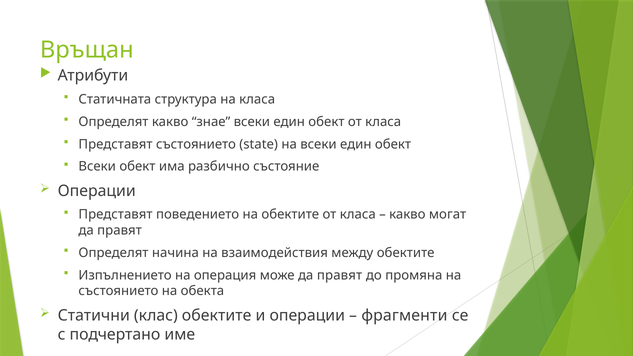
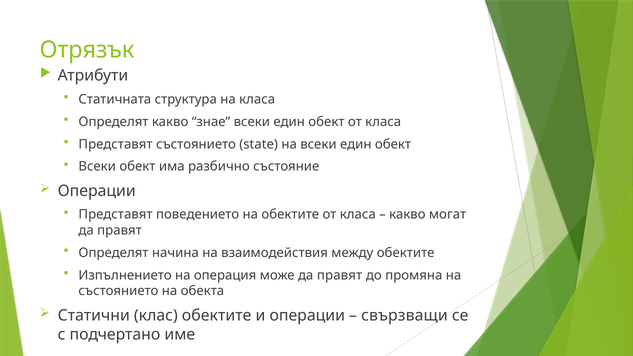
Връщан: Връщан -> Отрязък
фрагменти: фрагменти -> свързващи
